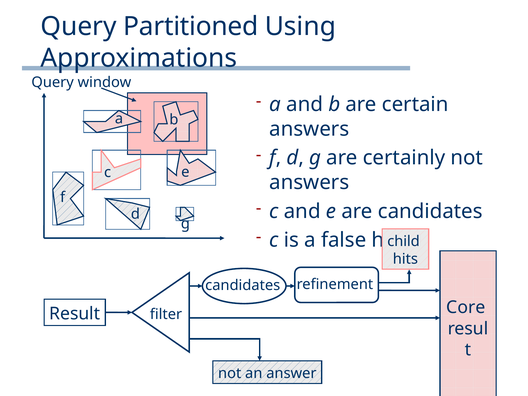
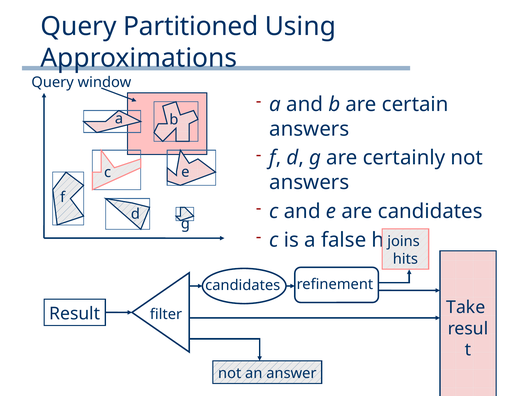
child: child -> joins
Core: Core -> Take
